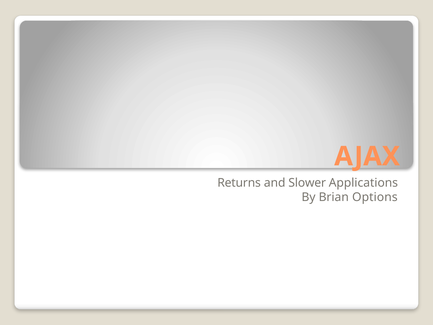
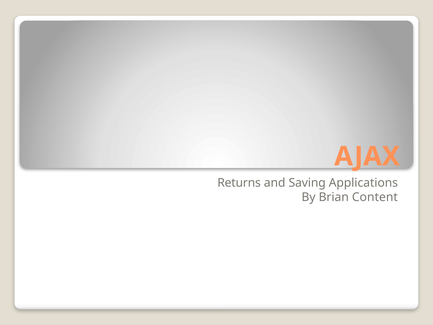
Slower: Slower -> Saving
Options: Options -> Content
